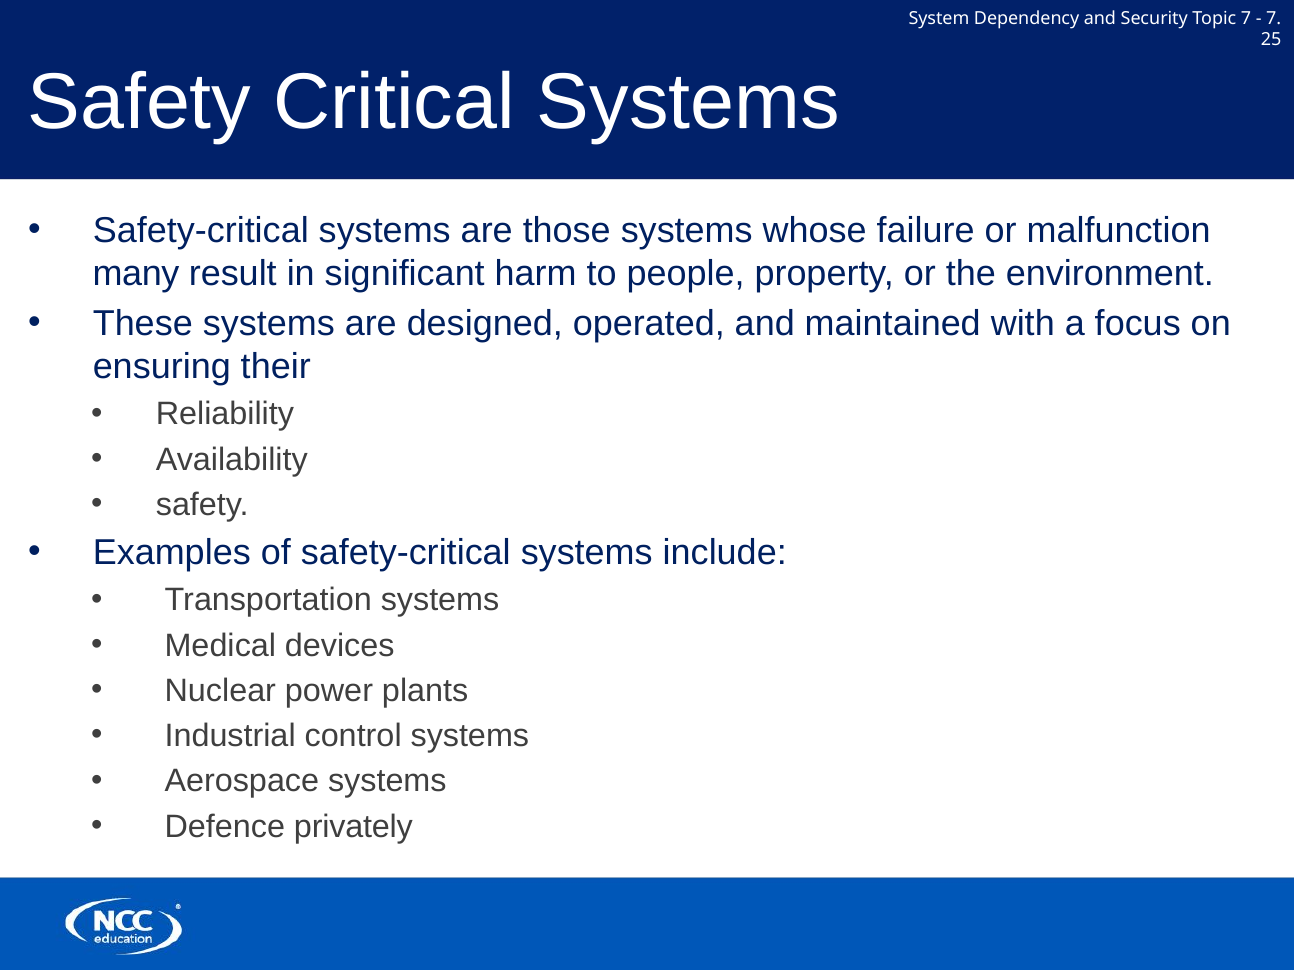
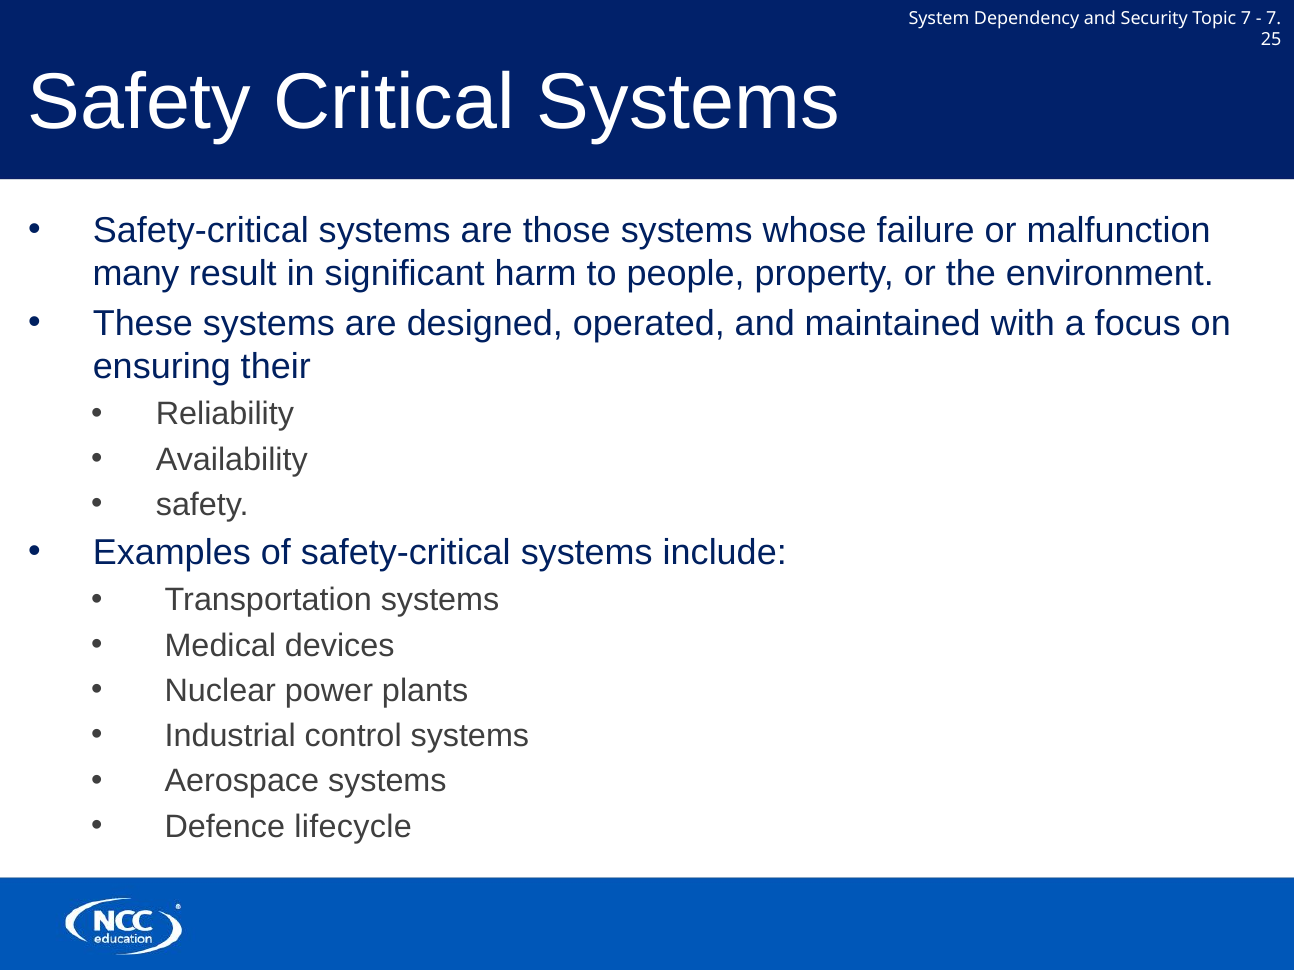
privately: privately -> lifecycle
